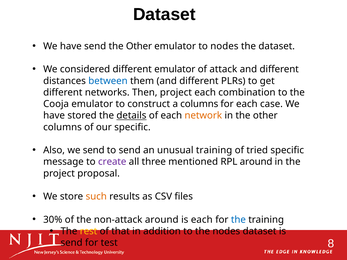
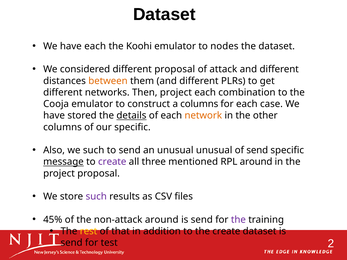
have send: send -> each
Other at (139, 46): Other -> Koohi
different emulator: emulator -> proposal
between colour: blue -> orange
we send: send -> such
unusual training: training -> unusual
of tried: tried -> send
message underline: none -> present
such at (96, 197) colour: orange -> purple
30%: 30% -> 45%
each at (202, 220): each -> send
the at (238, 220) colour: blue -> purple
the nodes: nodes -> create
8: 8 -> 2
